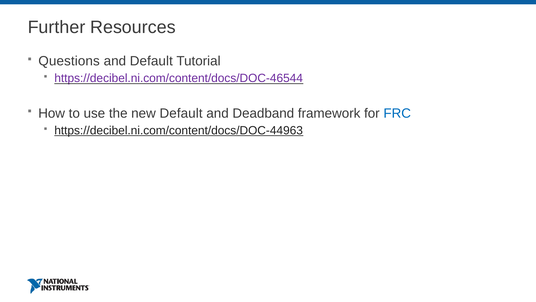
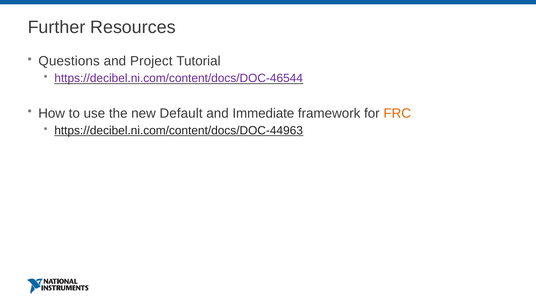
and Default: Default -> Project
Deadband: Deadband -> Immediate
FRC colour: blue -> orange
